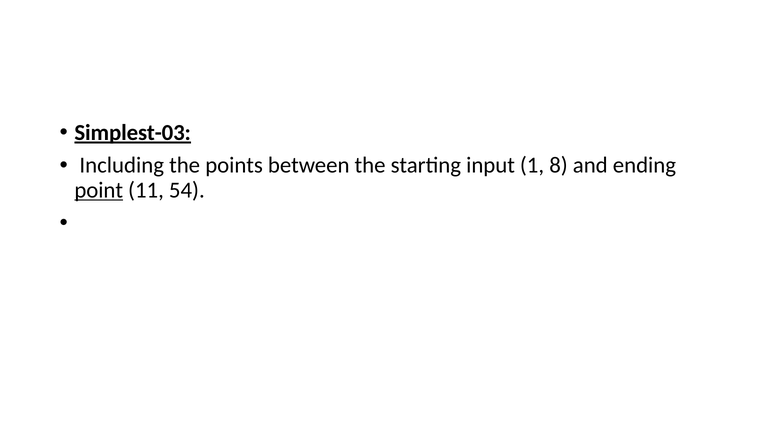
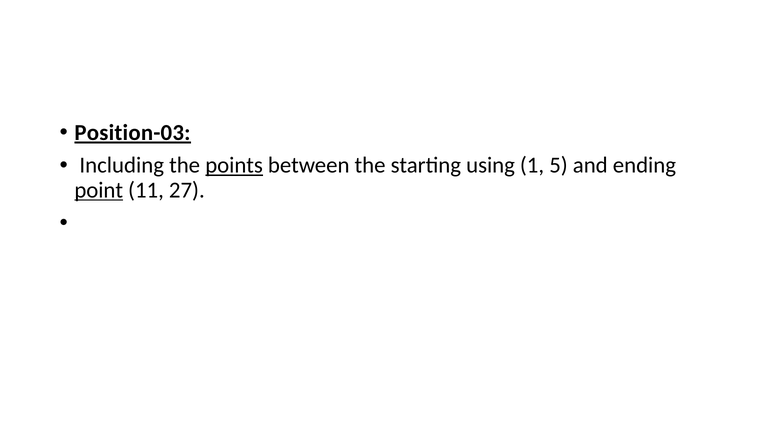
Simplest-03: Simplest-03 -> Position-03
points underline: none -> present
input: input -> using
8: 8 -> 5
54: 54 -> 27
